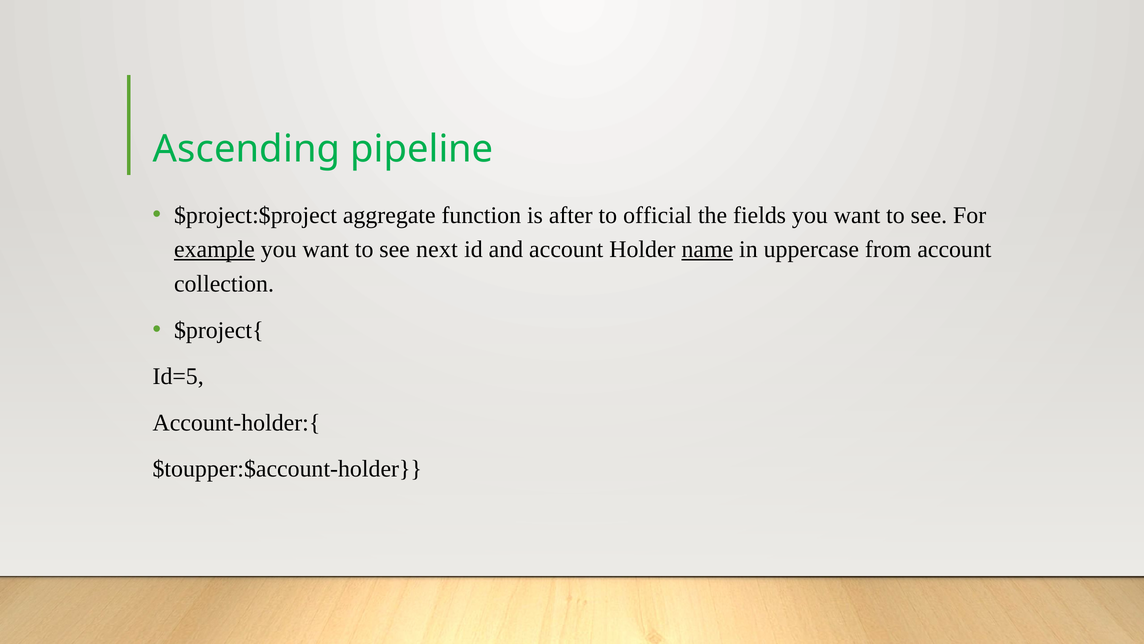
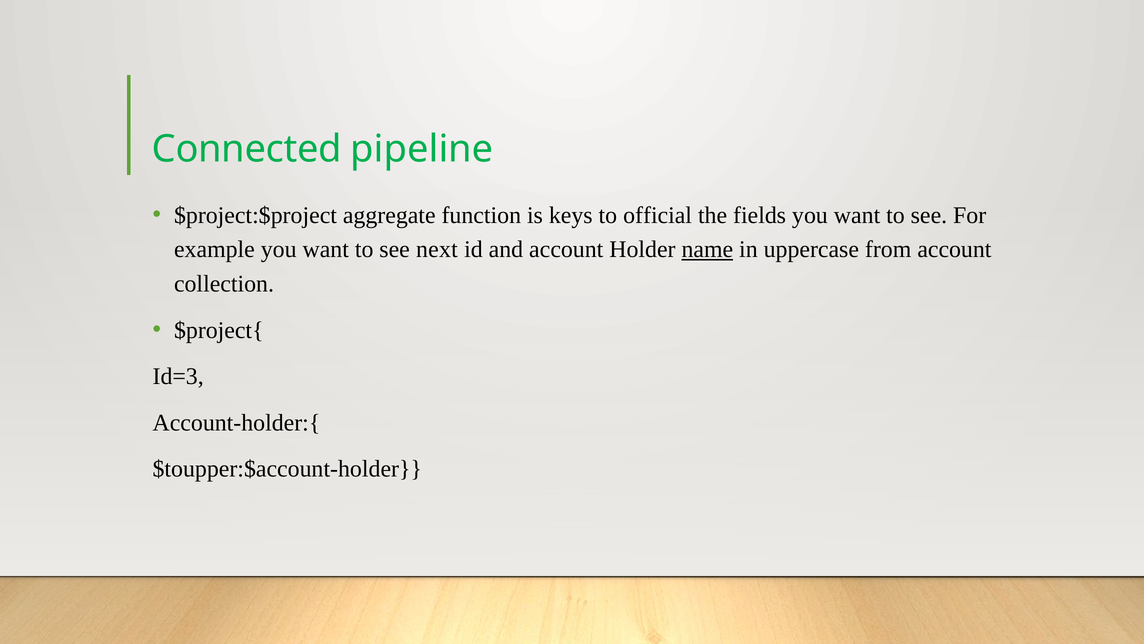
Ascending: Ascending -> Connected
after: after -> keys
example underline: present -> none
Id=5: Id=5 -> Id=3
